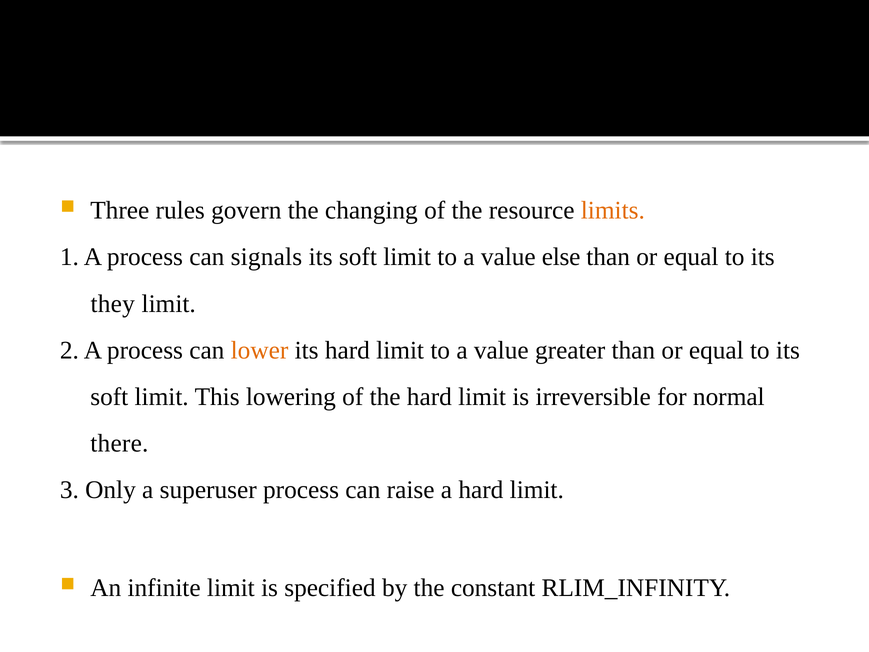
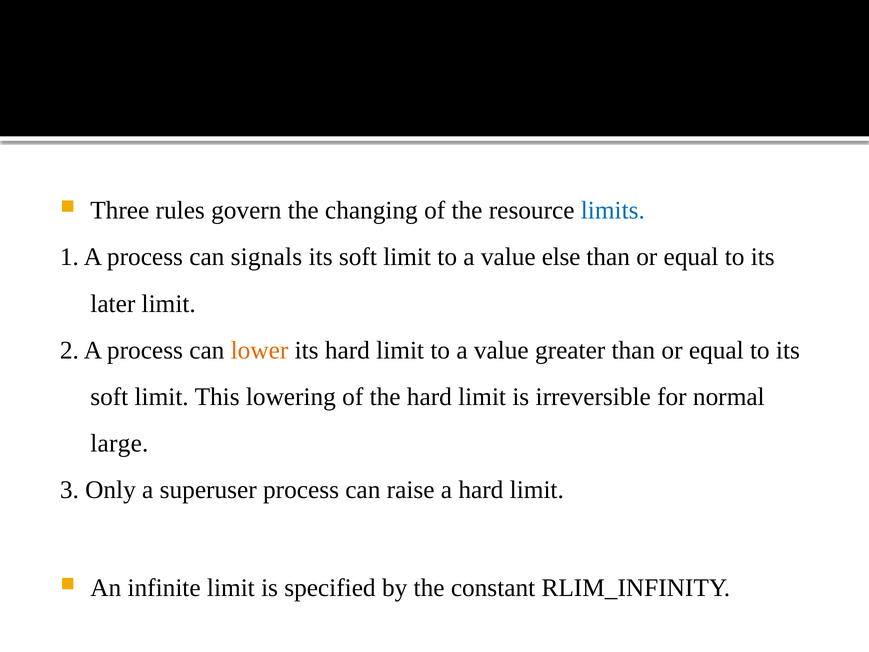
limits colour: orange -> blue
they: they -> later
there: there -> large
